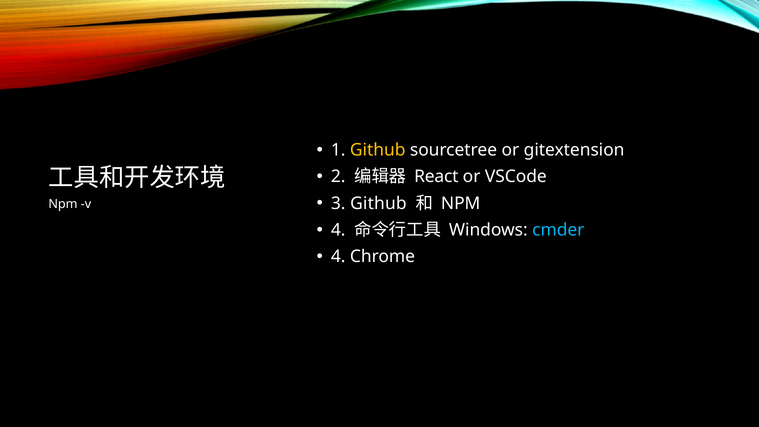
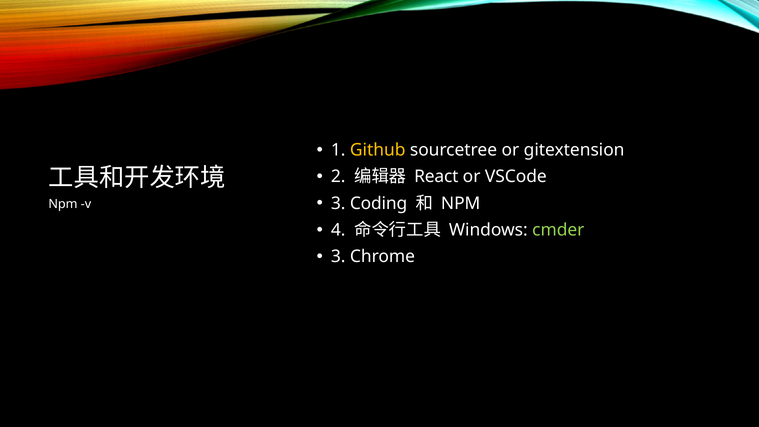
3 Github: Github -> Coding
cmder colour: light blue -> light green
4 at (338, 257): 4 -> 3
